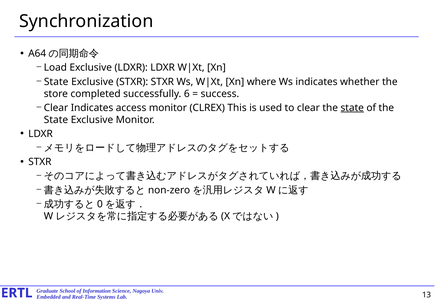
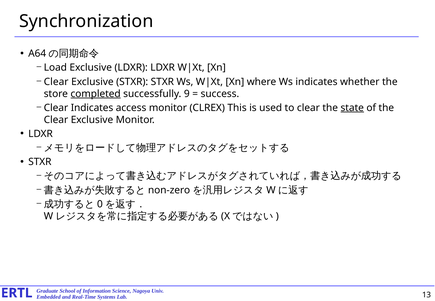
State at (56, 82): State -> Clear
completed underline: none -> present
6: 6 -> 9
State at (56, 120): State -> Clear
